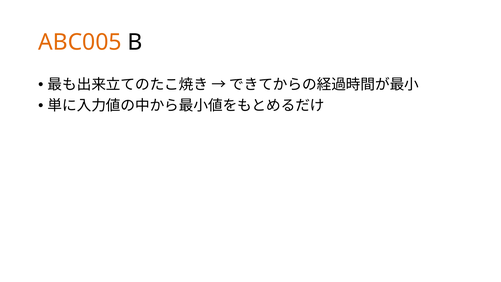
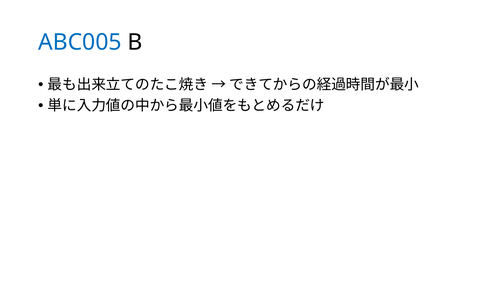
ABC005 colour: orange -> blue
